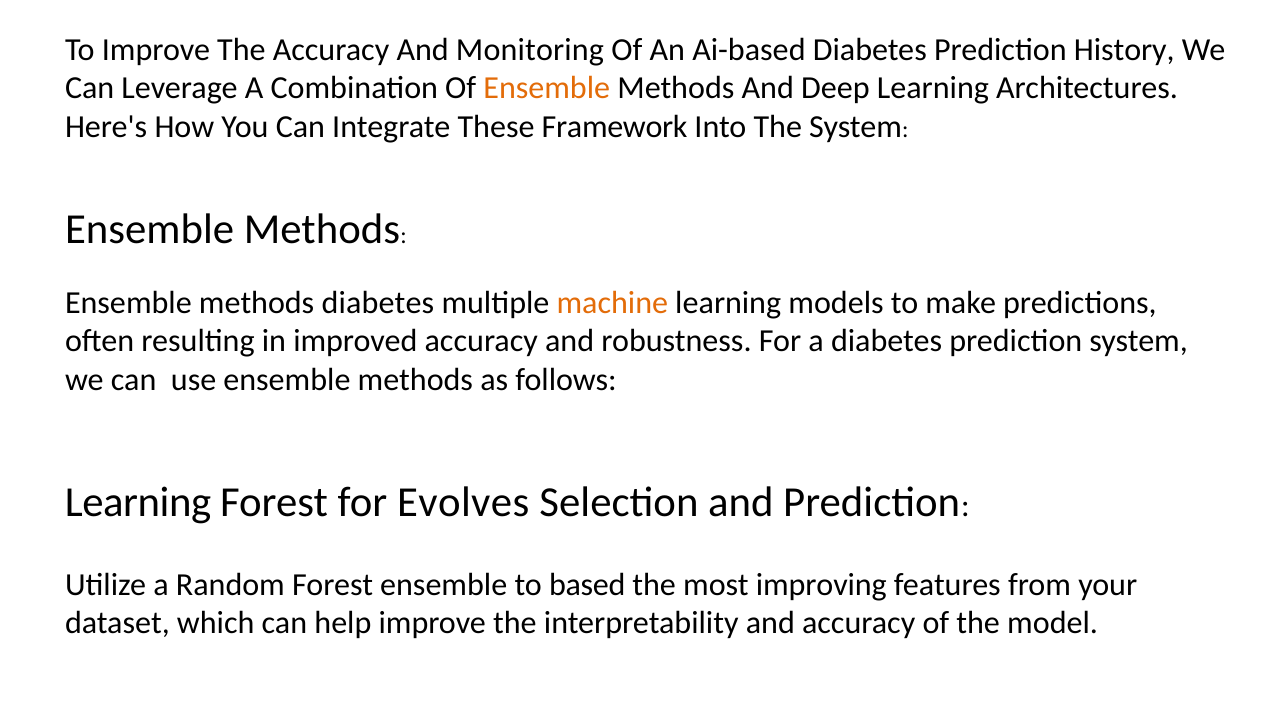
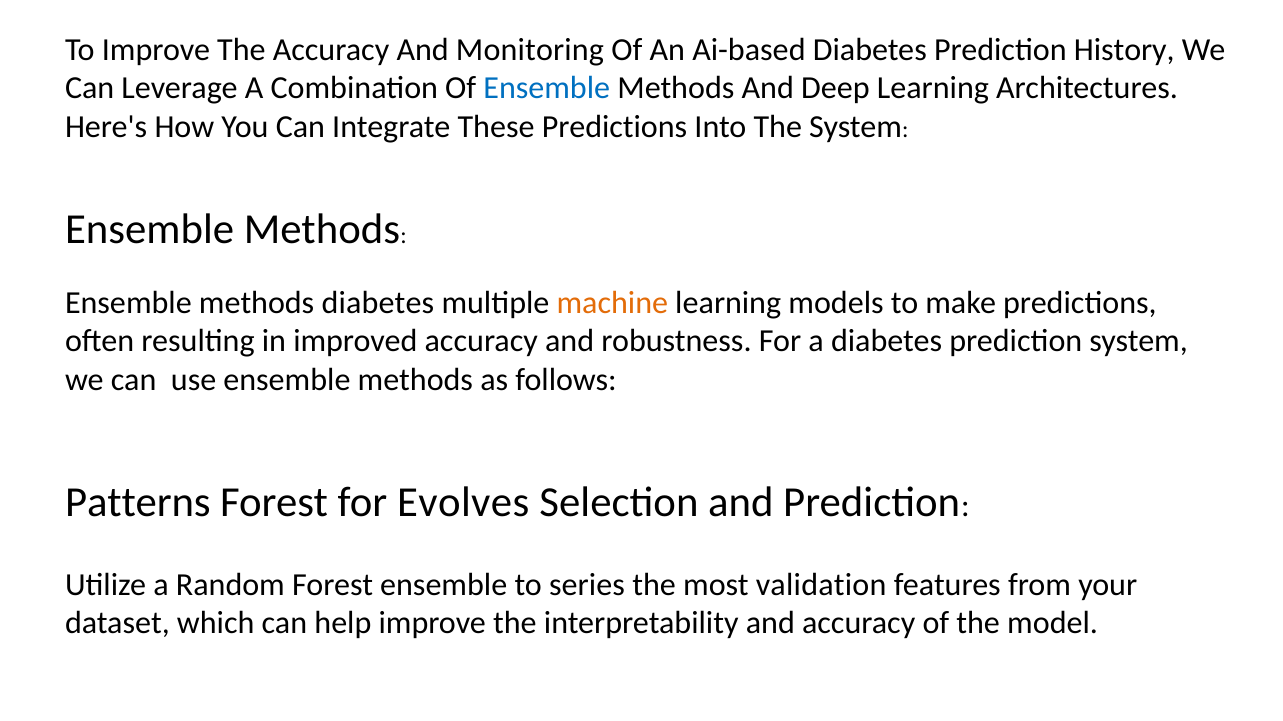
Ensemble at (547, 88) colour: orange -> blue
These Framework: Framework -> Predictions
Learning at (138, 503): Learning -> Patterns
based: based -> series
improving: improving -> validation
